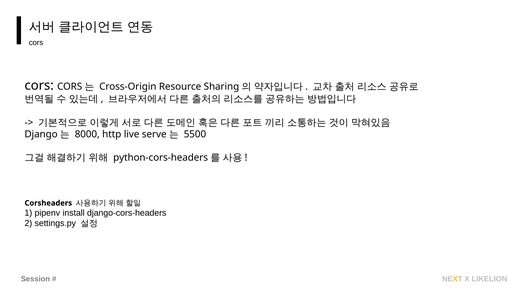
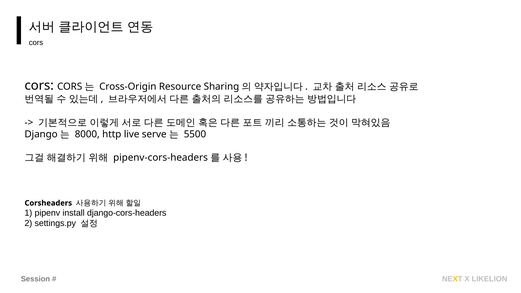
python-cors-headers: python-cors-headers -> pipenv-cors-headers
